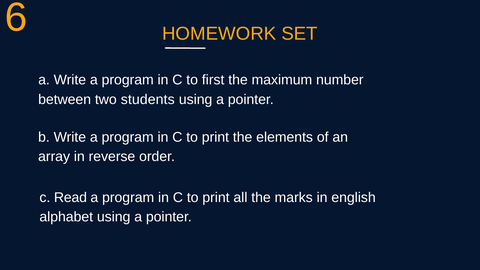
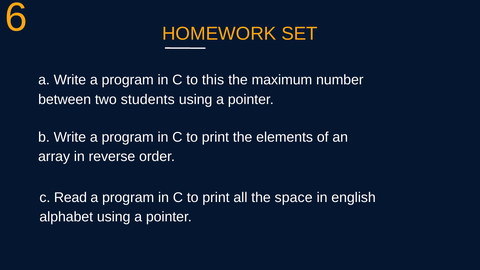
first: first -> this
marks: marks -> space
